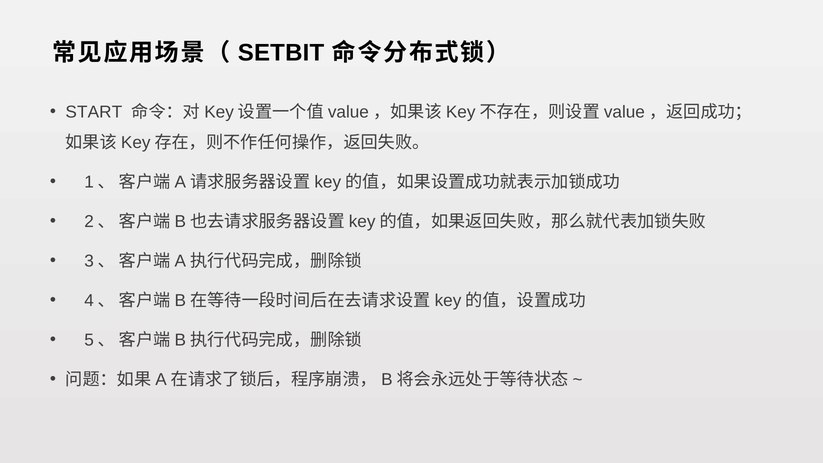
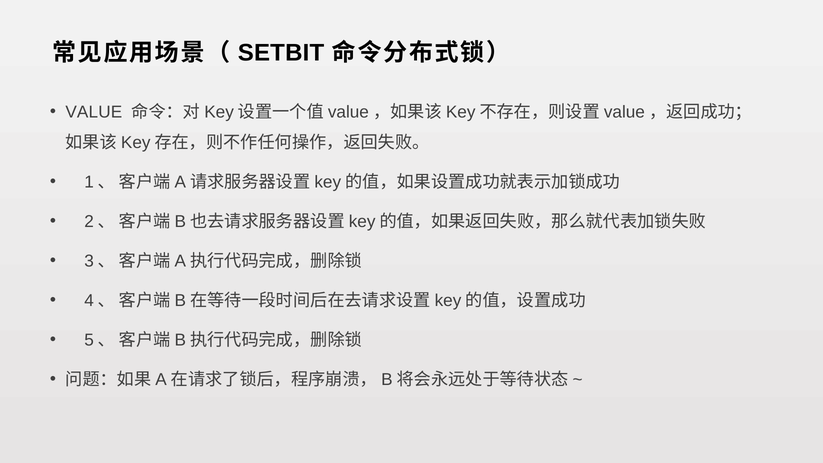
START: START -> VALUE
